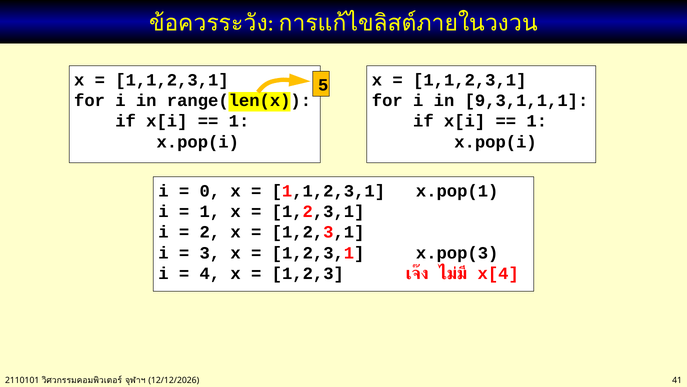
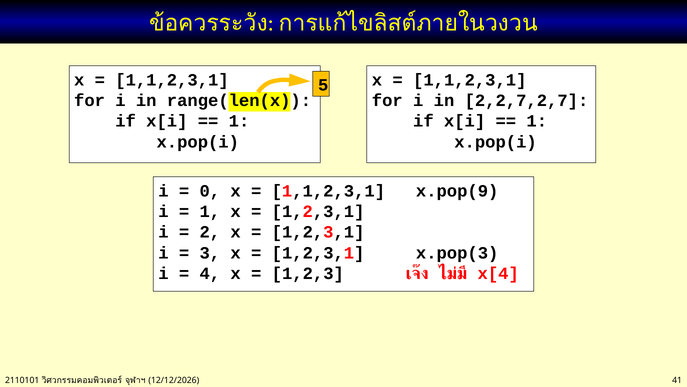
9,3,1,1,1: 9,3,1,1,1 -> 2,2,7,2,7
x.pop(1: x.pop(1 -> x.pop(9
